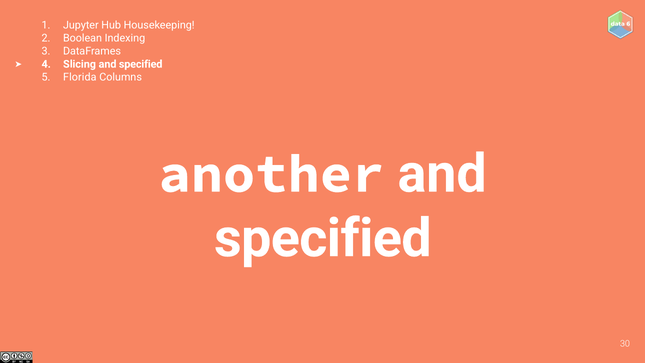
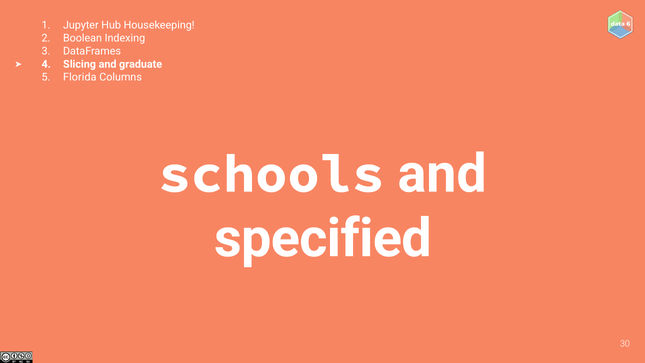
Slicing and specified: specified -> graduate
another: another -> schools
